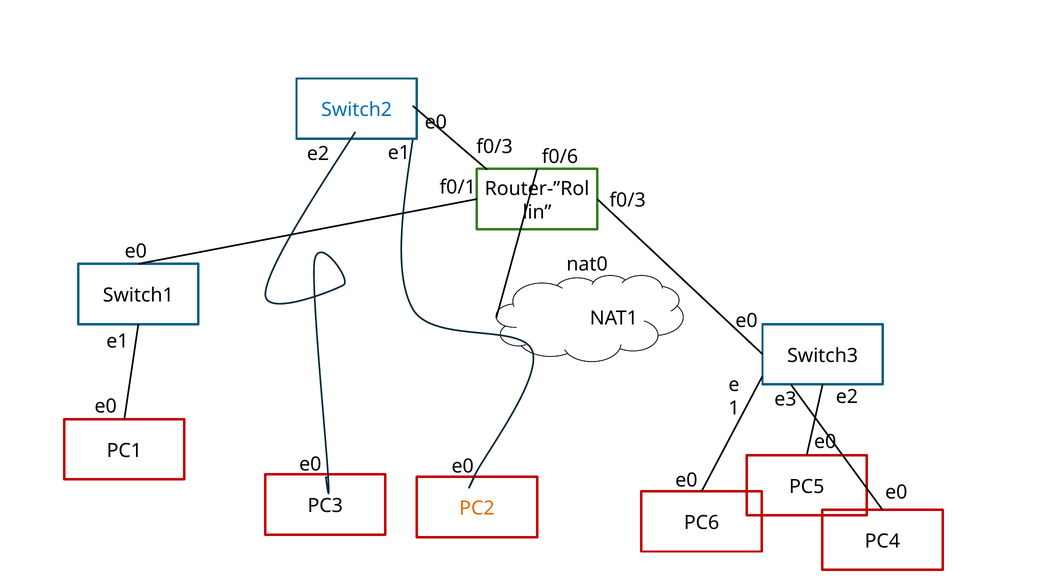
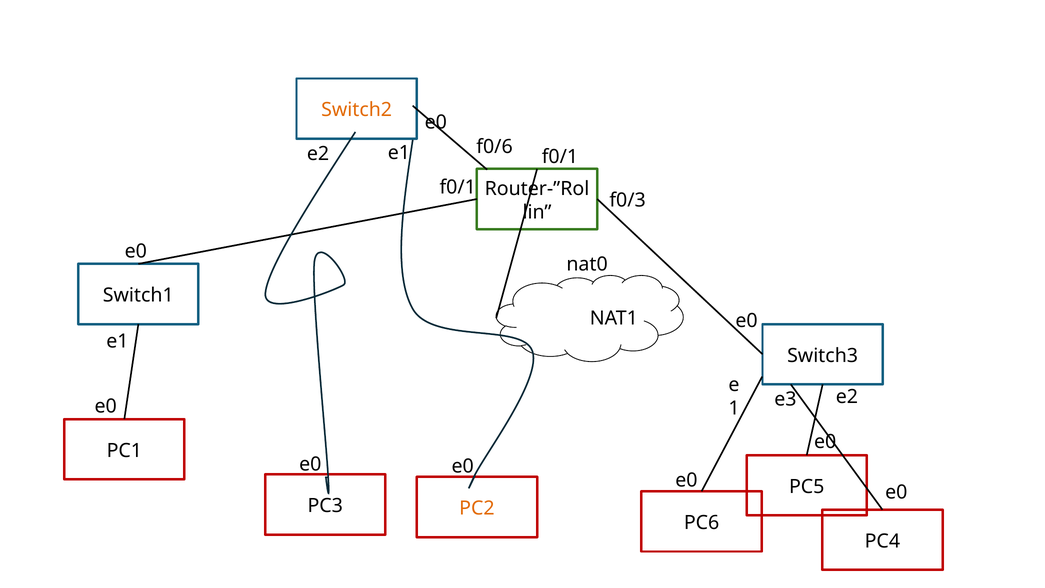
Switch2 colour: blue -> orange
f0/3 at (495, 147): f0/3 -> f0/6
f0/6 at (560, 157): f0/6 -> f0/1
